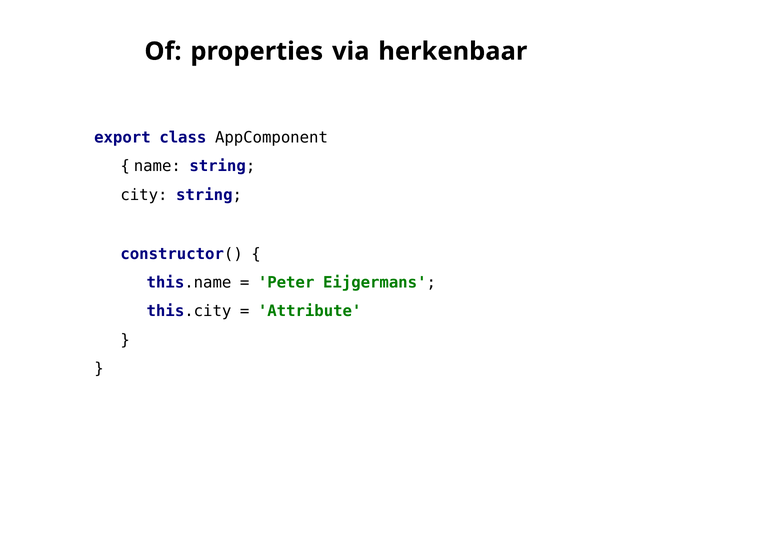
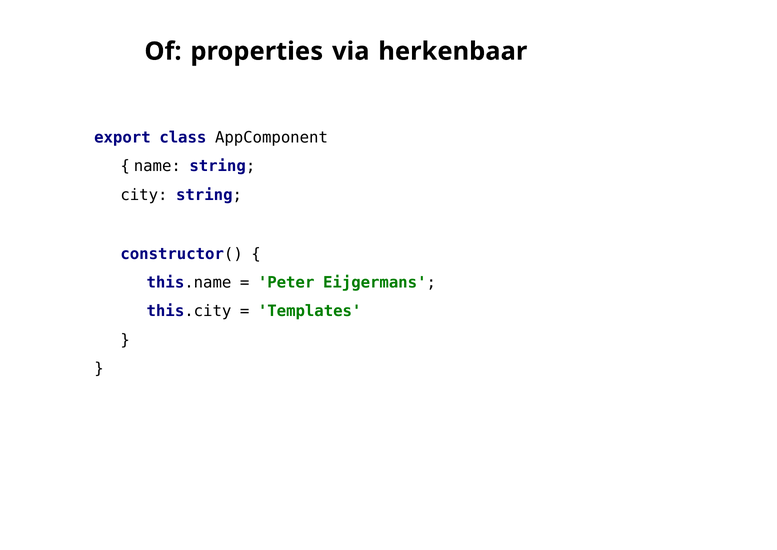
Attribute: Attribute -> Templates
